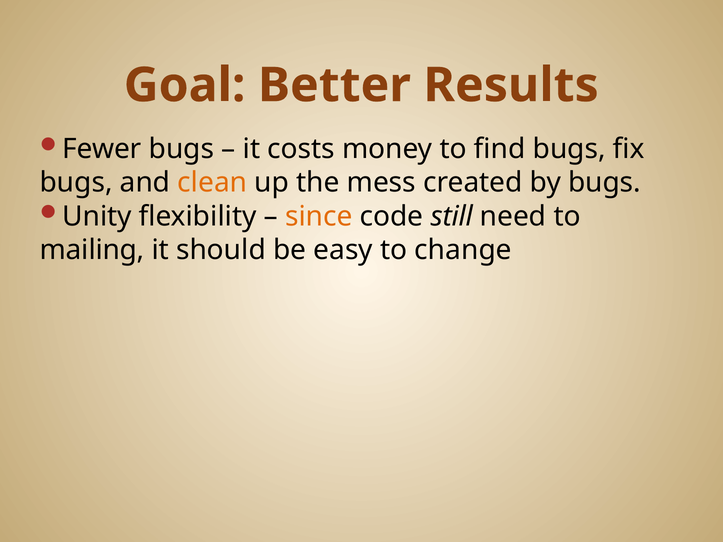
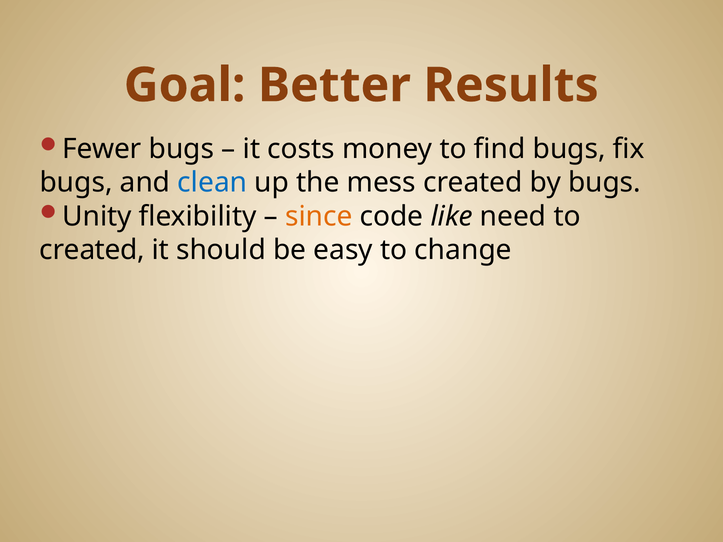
clean colour: orange -> blue
still: still -> like
mailing at (92, 250): mailing -> created
